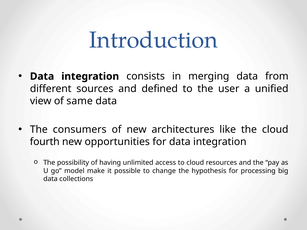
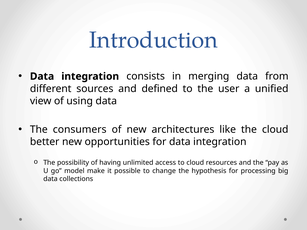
same: same -> using
fourth: fourth -> better
